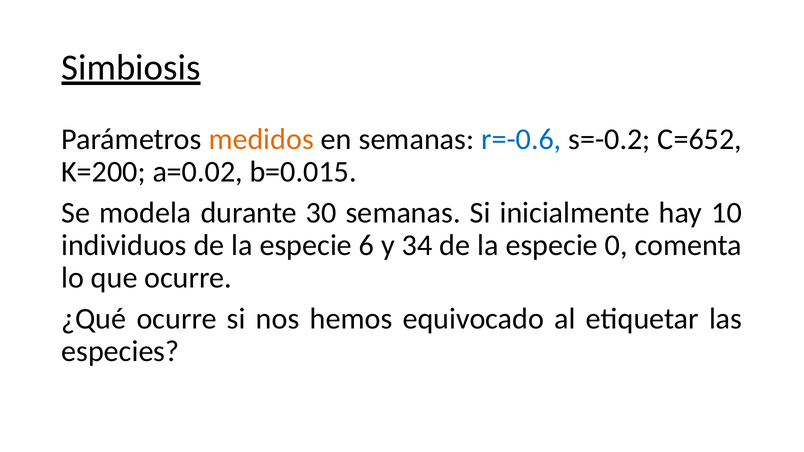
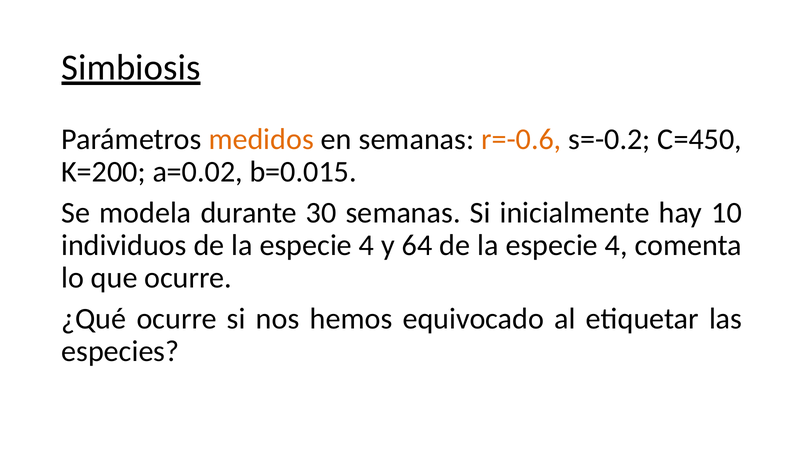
r=-0.6 colour: blue -> orange
C=652: C=652 -> C=450
6 at (367, 246): 6 -> 4
34: 34 -> 64
0 at (616, 246): 0 -> 4
